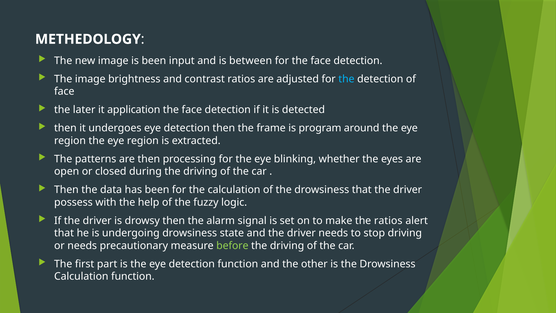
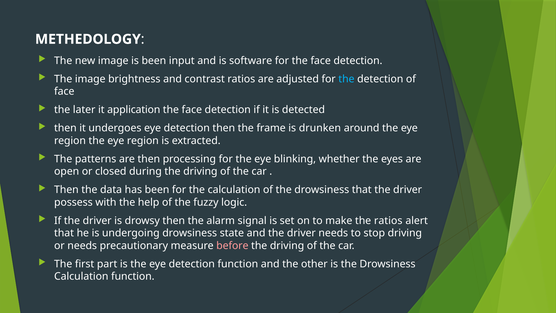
between: between -> software
program: program -> drunken
before colour: light green -> pink
